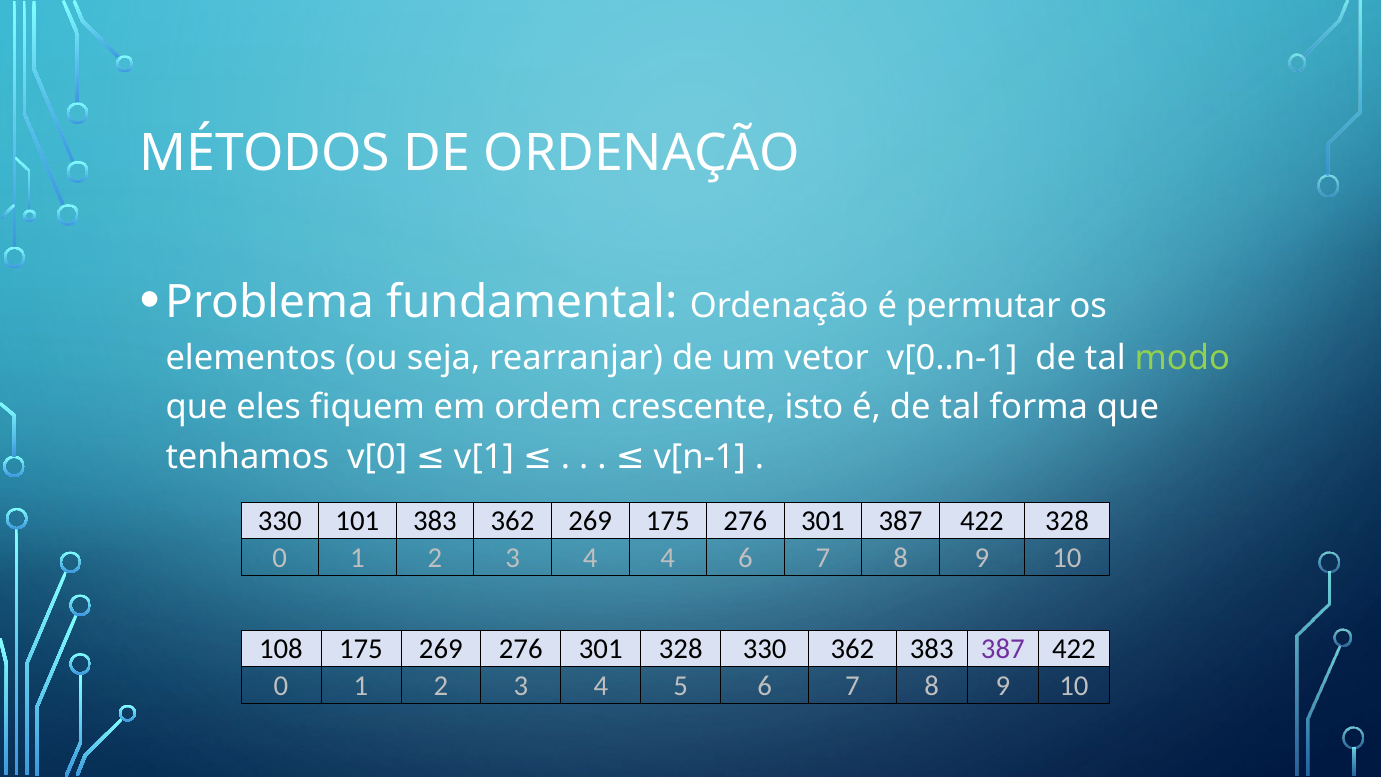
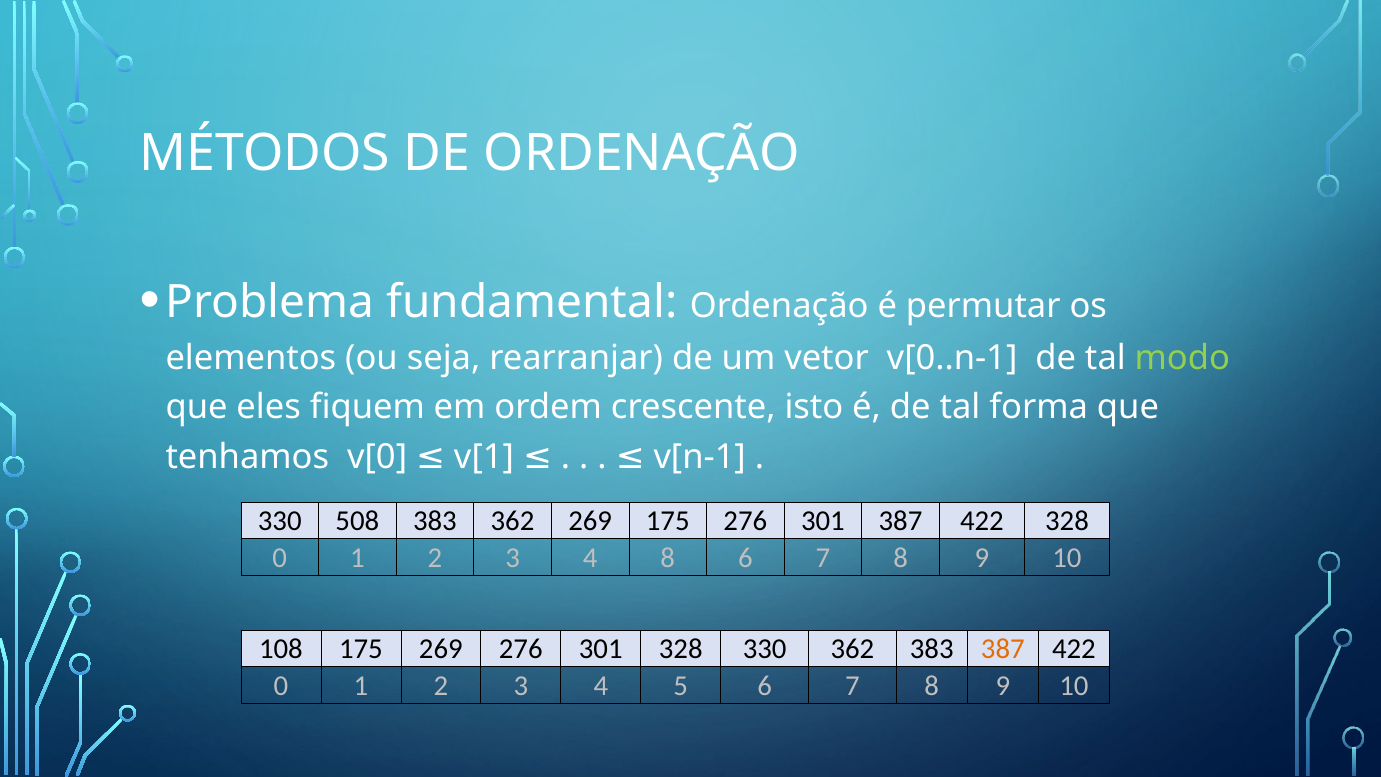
101: 101 -> 508
4 4: 4 -> 8
387 at (1003, 649) colour: purple -> orange
